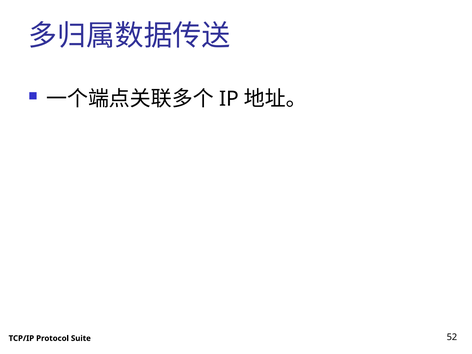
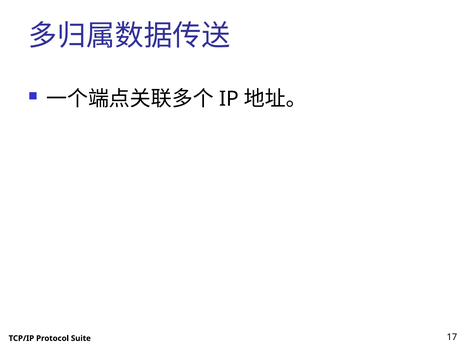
52: 52 -> 17
